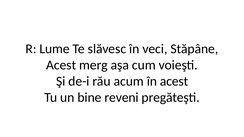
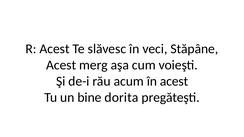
R Lume: Lume -> Acest
reveni: reveni -> dorita
